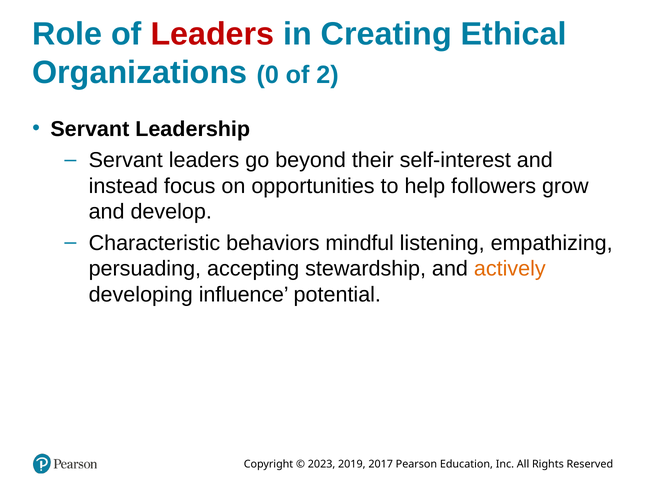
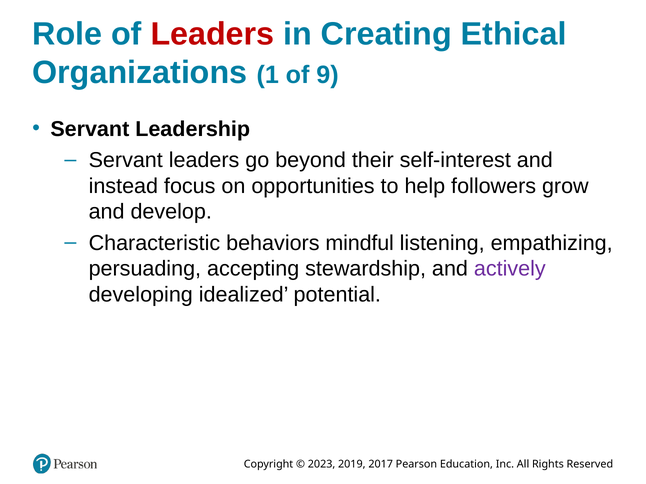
0: 0 -> 1
2: 2 -> 9
actively colour: orange -> purple
influence: influence -> idealized
